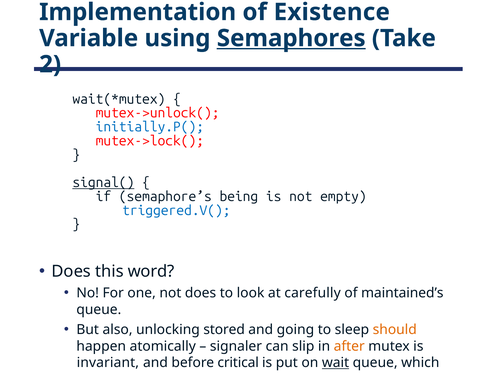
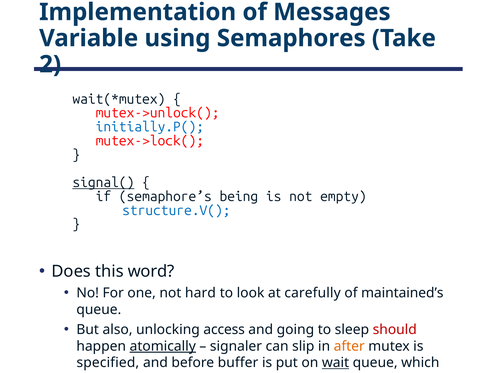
Existence: Existence -> Messages
Semaphores underline: present -> none
triggered.V(: triggered.V( -> structure.V(
not does: does -> hard
stored: stored -> access
should colour: orange -> red
atomically underline: none -> present
invariant: invariant -> specified
critical: critical -> buffer
